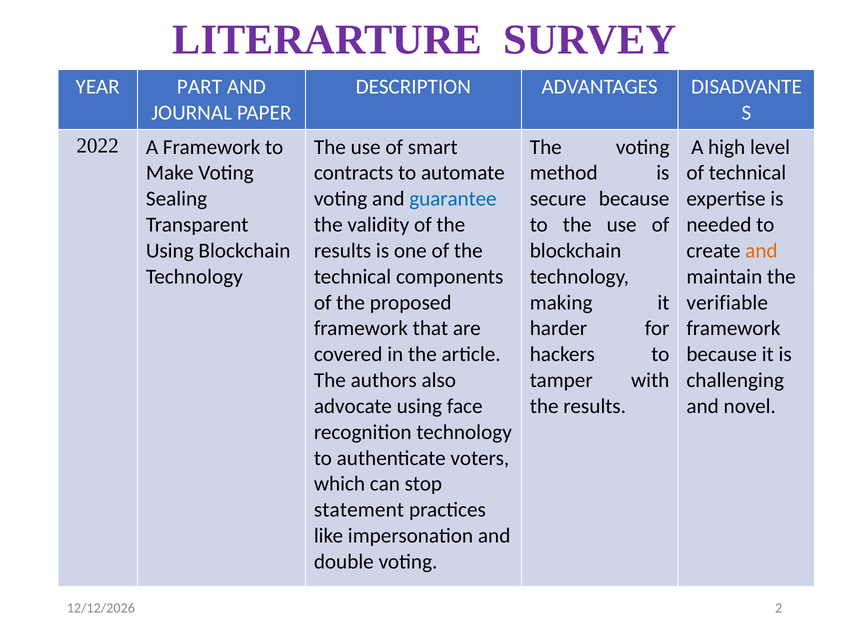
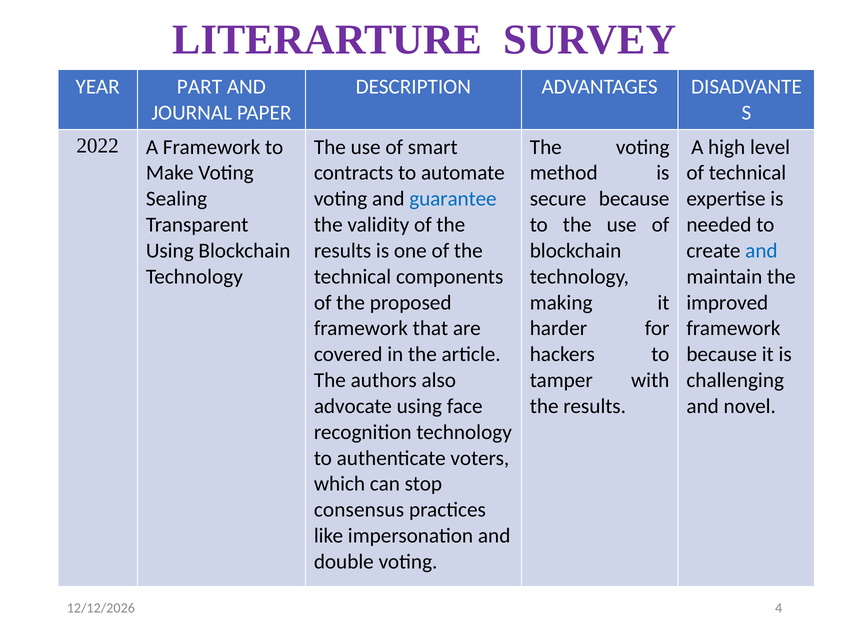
and at (761, 251) colour: orange -> blue
verifiable: verifiable -> improved
statement: statement -> consensus
2: 2 -> 4
